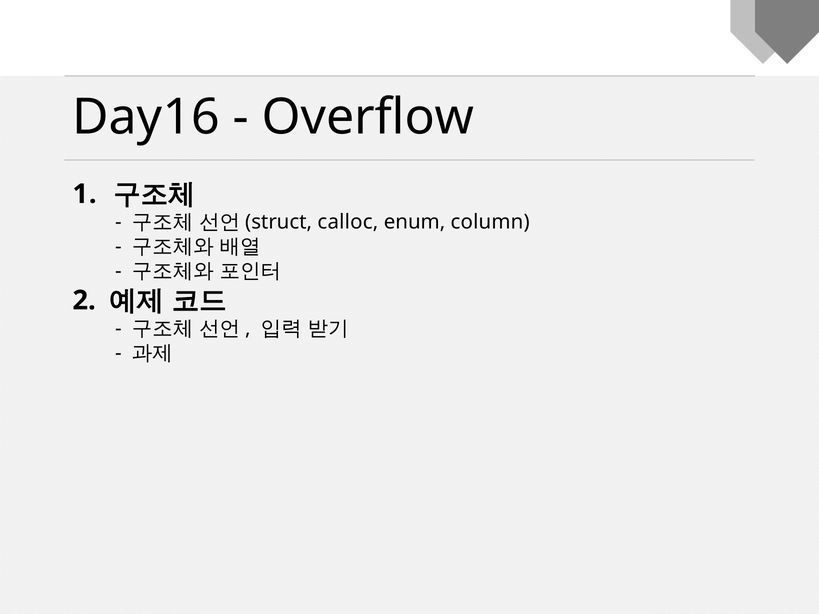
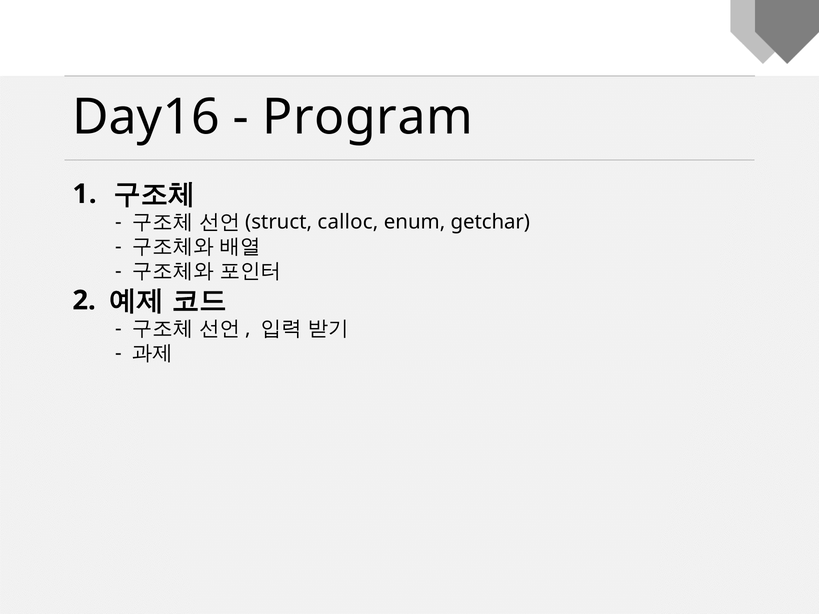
Overflow: Overflow -> Program
column: column -> getchar
